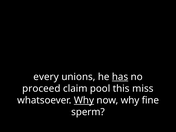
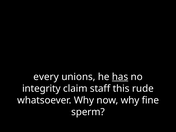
proceed: proceed -> integrity
pool: pool -> staff
miss: miss -> rude
Why at (84, 100) underline: present -> none
